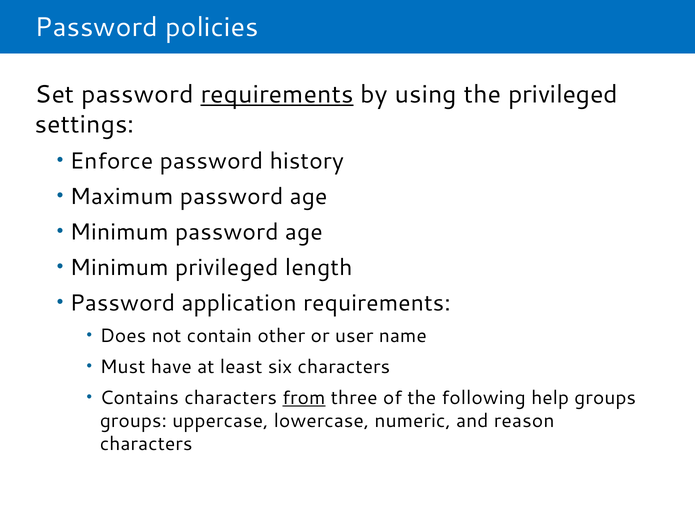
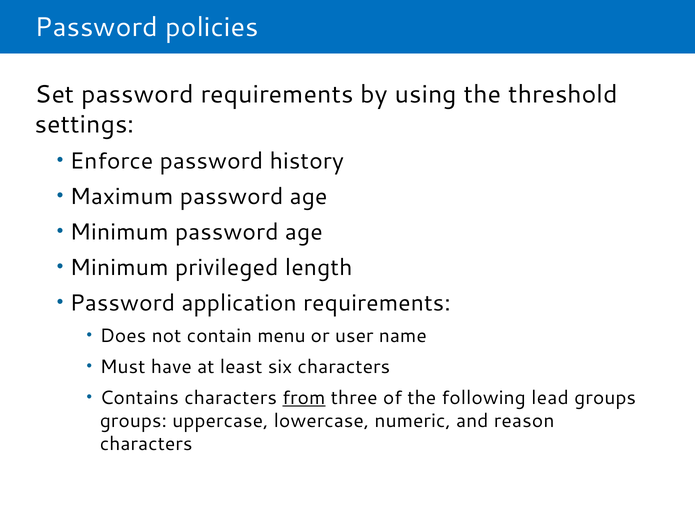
requirements at (277, 94) underline: present -> none
the privileged: privileged -> threshold
other: other -> menu
help: help -> lead
